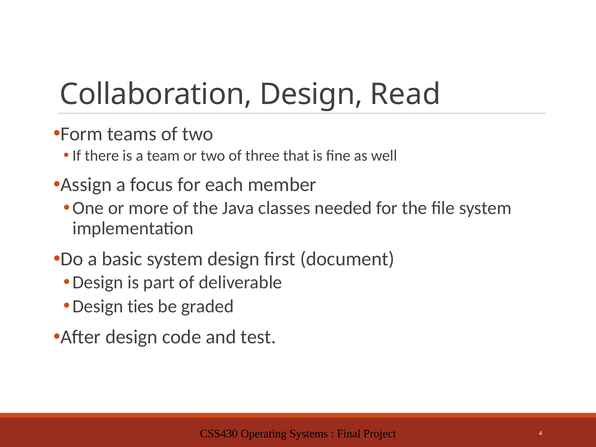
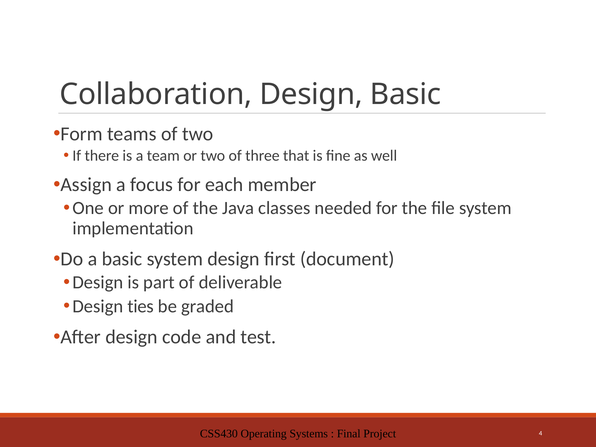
Design Read: Read -> Basic
